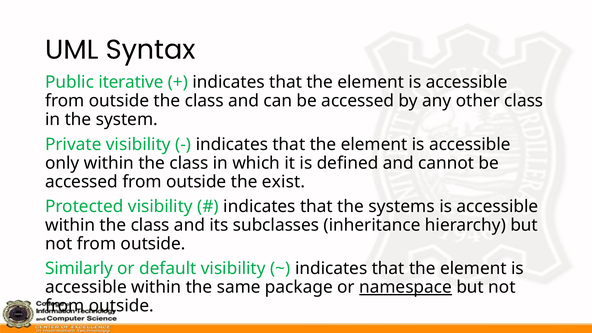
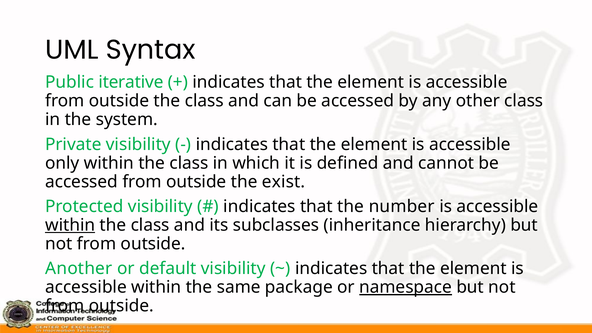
systems: systems -> number
within at (70, 225) underline: none -> present
Similarly: Similarly -> Another
